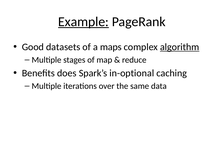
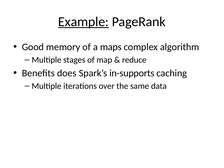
datasets: datasets -> memory
algorithm underline: present -> none
in-optional: in-optional -> in-supports
